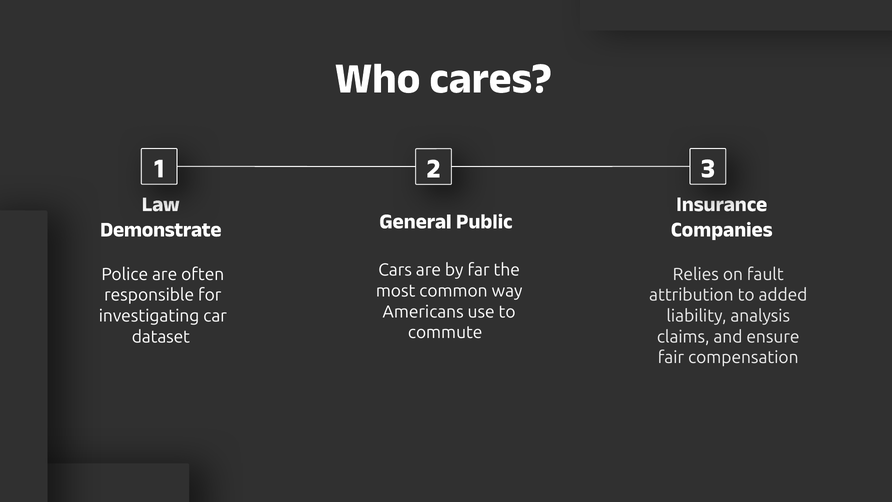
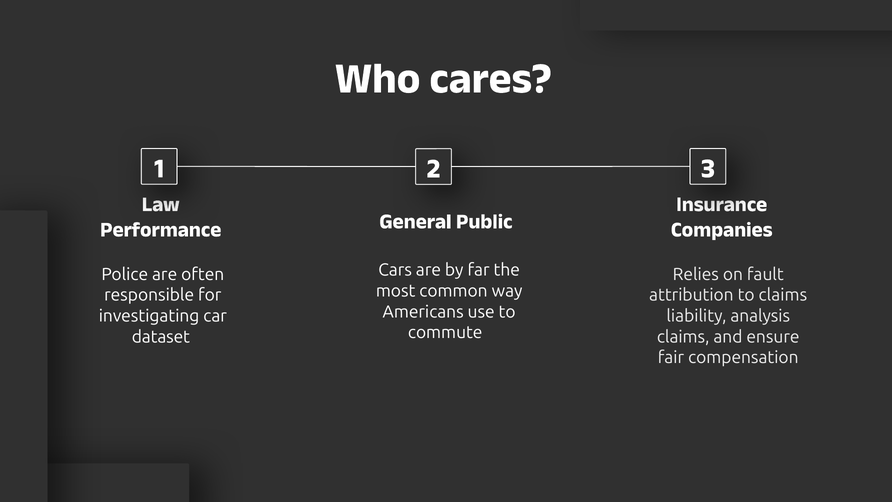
Demonstrate: Demonstrate -> Performance
to added: added -> claims
